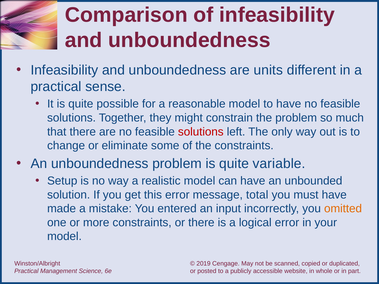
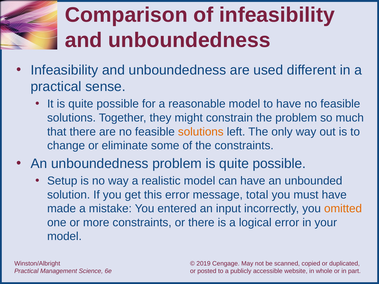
units: units -> used
solutions at (201, 132) colour: red -> orange
problem is quite variable: variable -> possible
